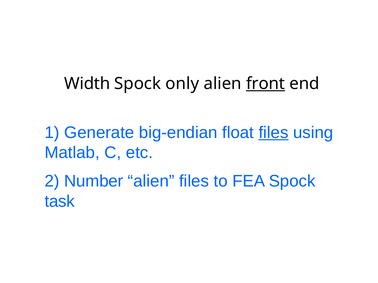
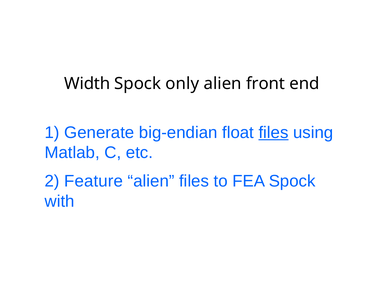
front underline: present -> none
Number: Number -> Feature
task: task -> with
